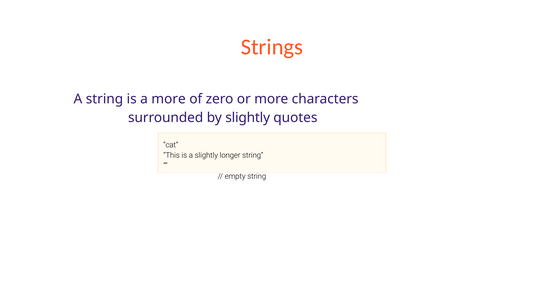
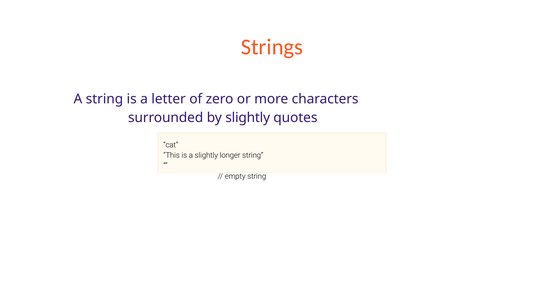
a more: more -> letter
